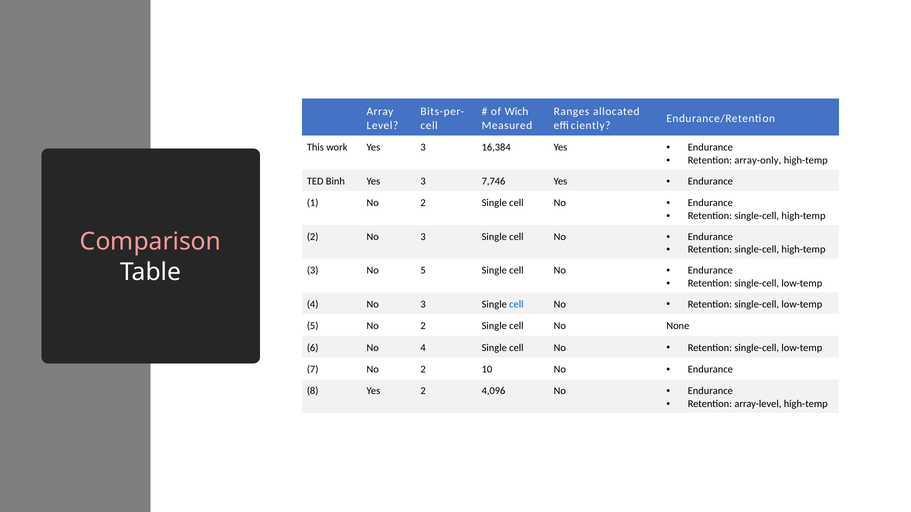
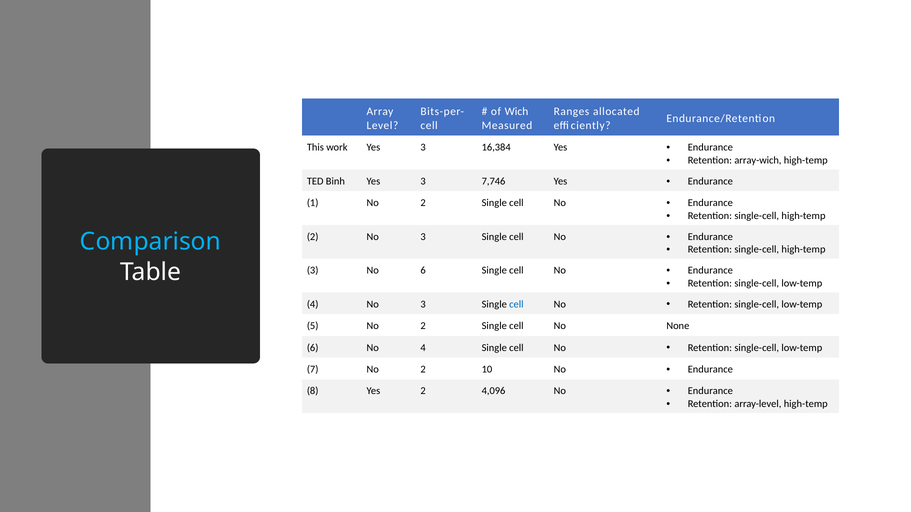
array-only: array-only -> array-wich
Comparison colour: pink -> light blue
No 5: 5 -> 6
